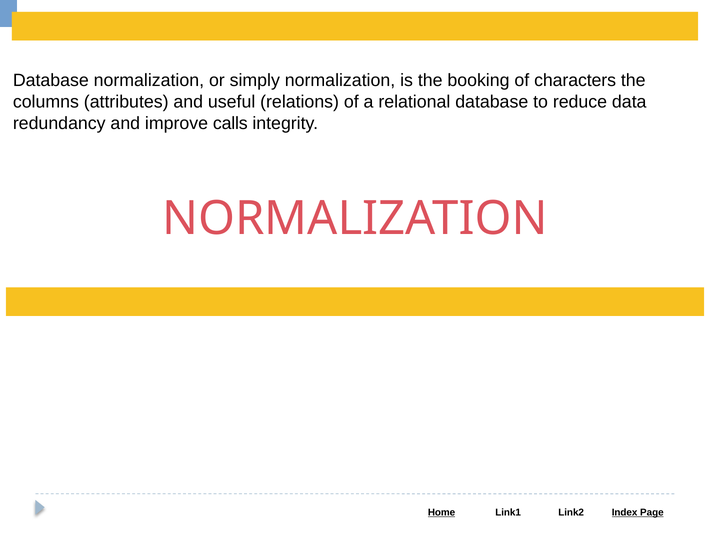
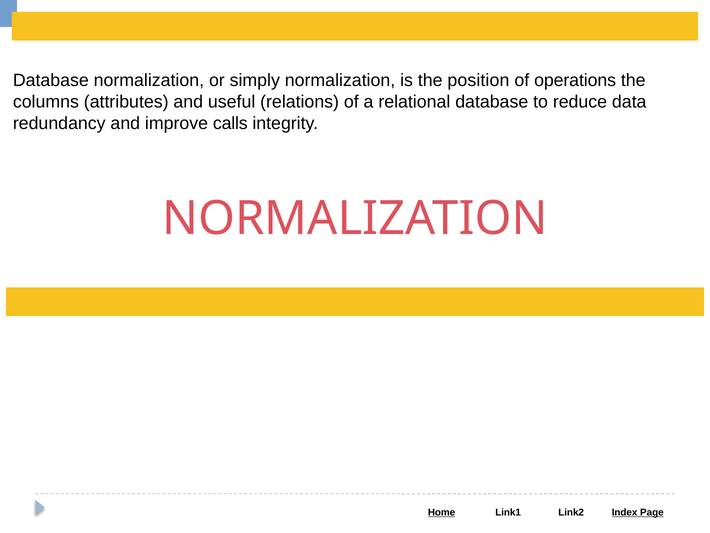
booking: booking -> position
characters: characters -> operations
